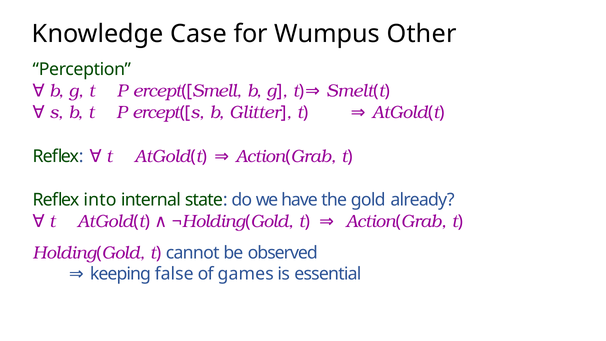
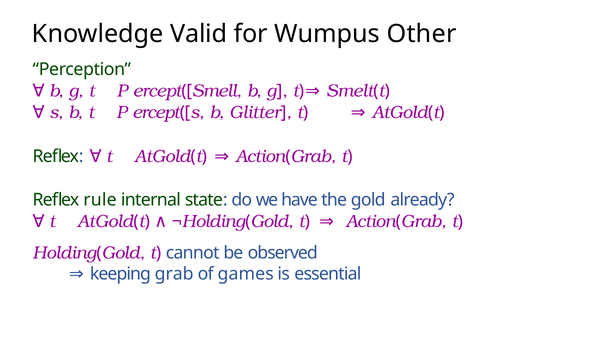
Case: Case -> Valid
into: into -> rule
keeping false: false -> grab
